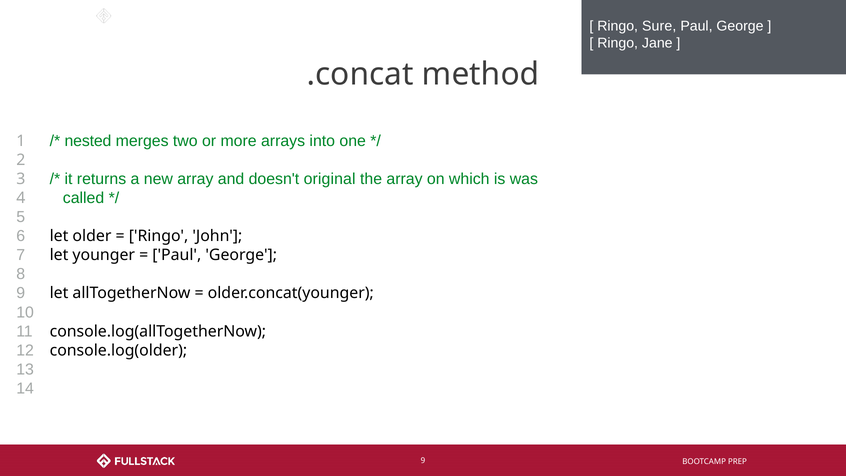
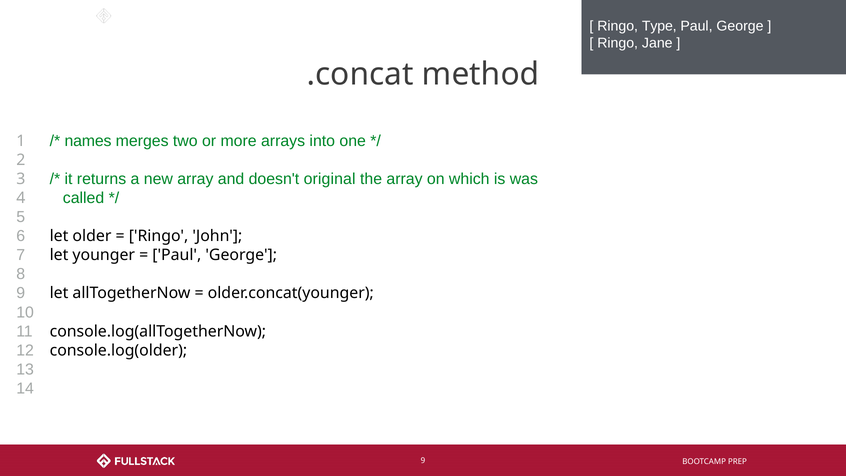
Sure: Sure -> Type
nested: nested -> names
